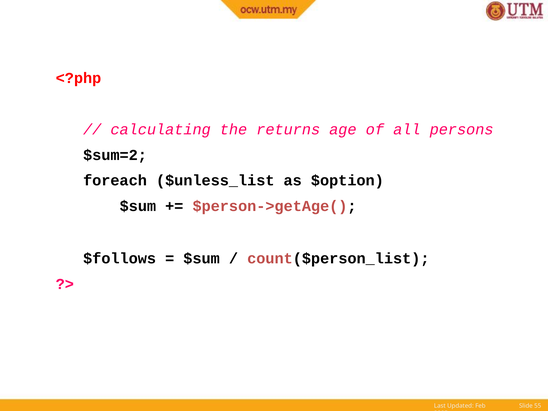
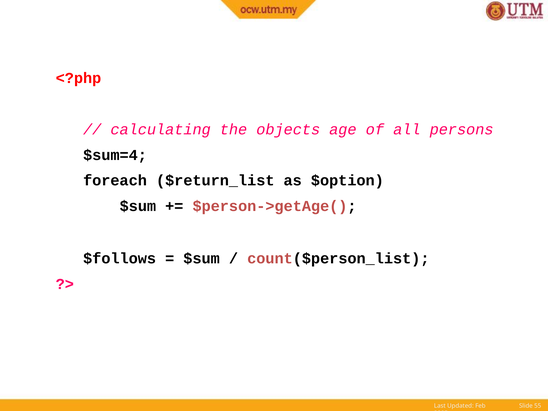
returns: returns -> objects
$sum=2: $sum=2 -> $sum=4
$unless_list: $unless_list -> $return_list
